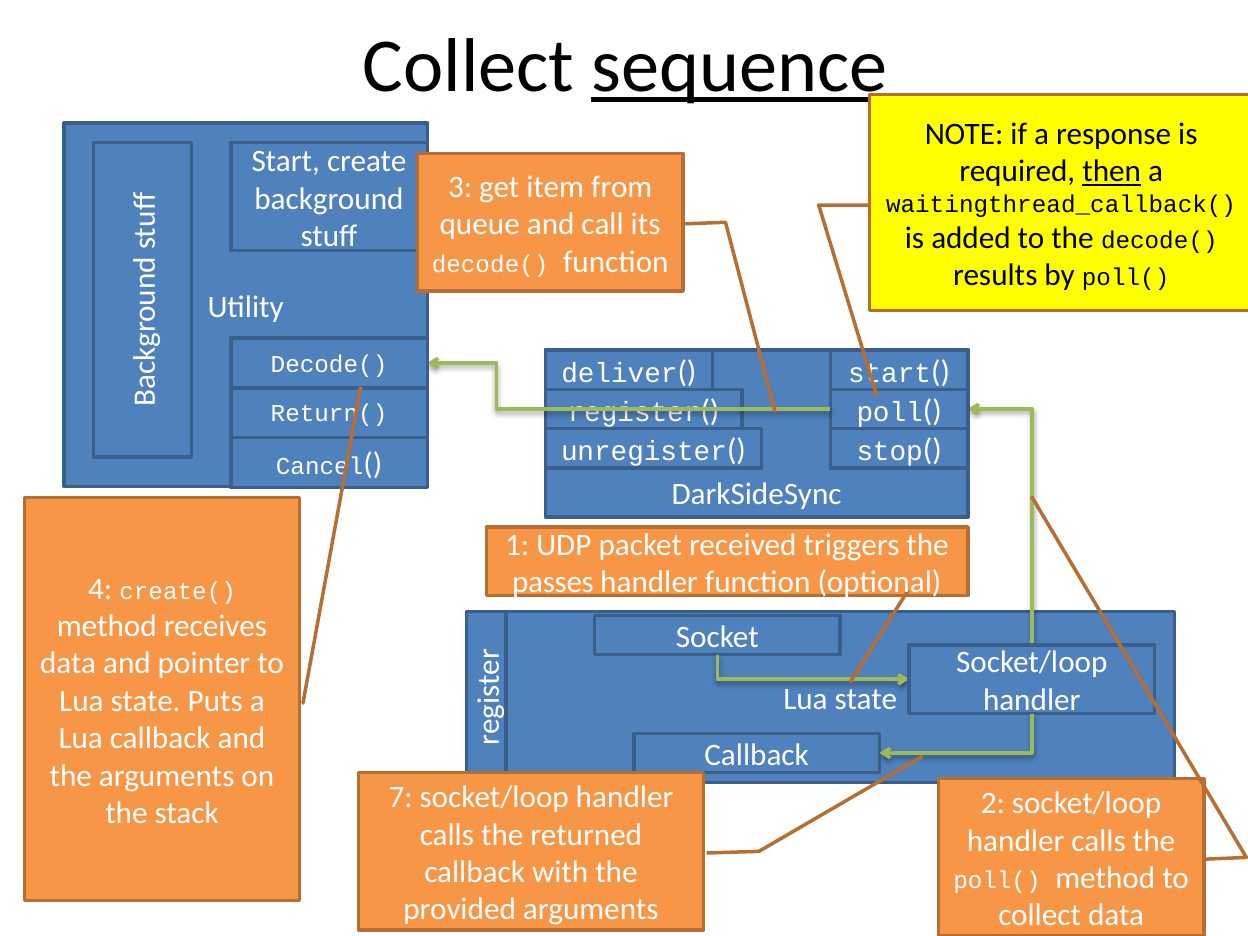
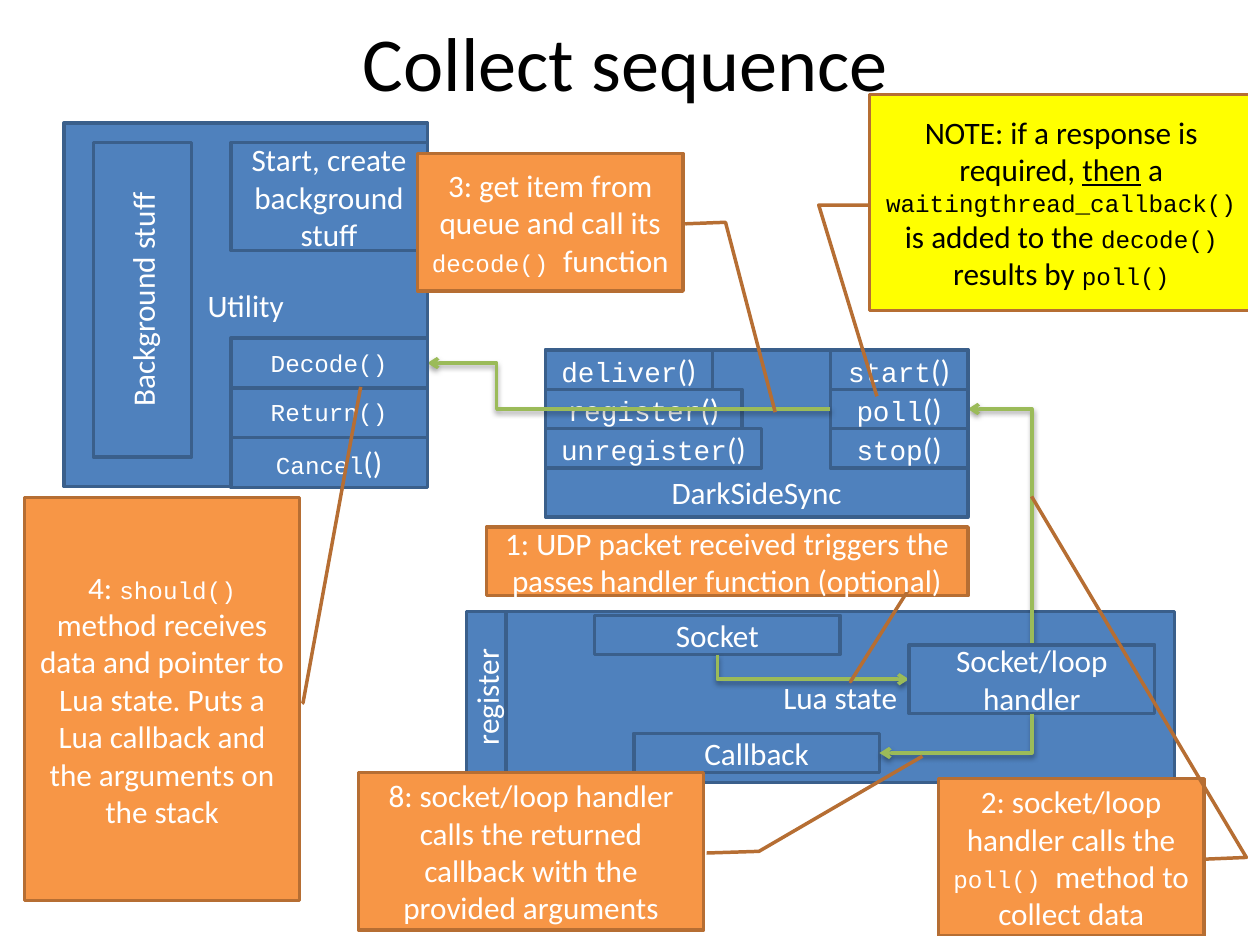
sequence underline: present -> none
create(: create( -> should(
7: 7 -> 8
